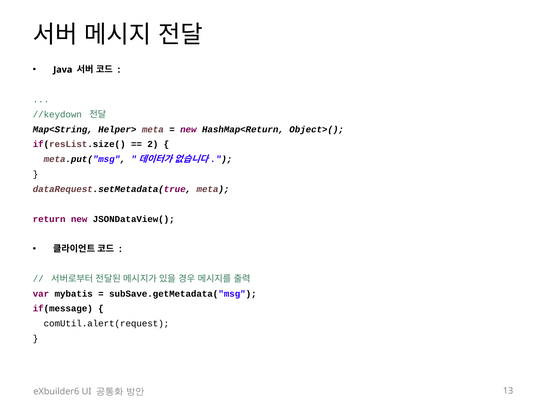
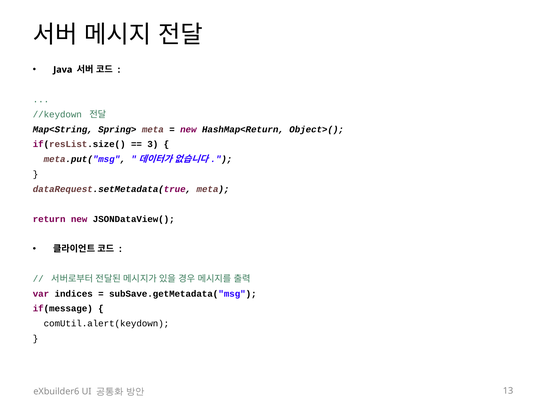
Helper>: Helper> -> Spring>
2: 2 -> 3
mybatis: mybatis -> indices
comUtil.alert(request: comUtil.alert(request -> comUtil.alert(keydown
